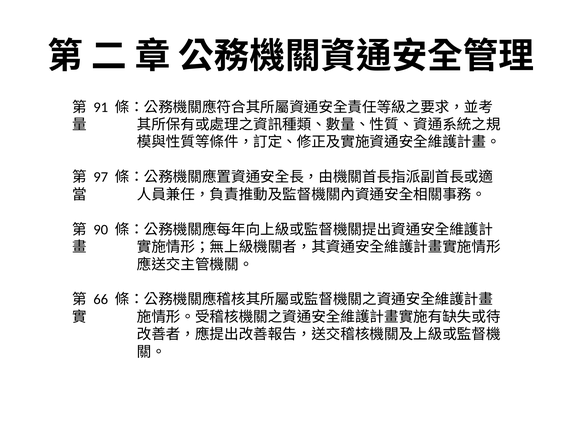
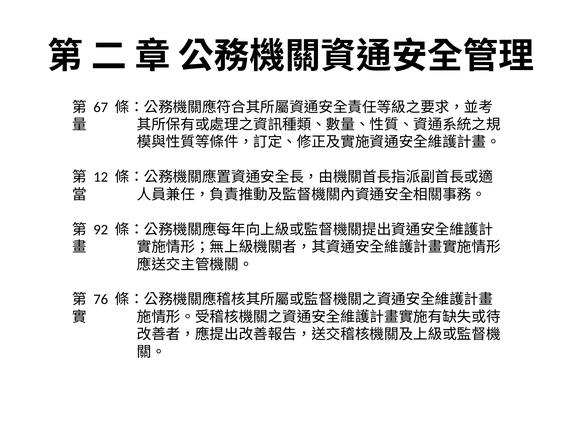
91: 91 -> 67
97: 97 -> 12
90: 90 -> 92
66: 66 -> 76
